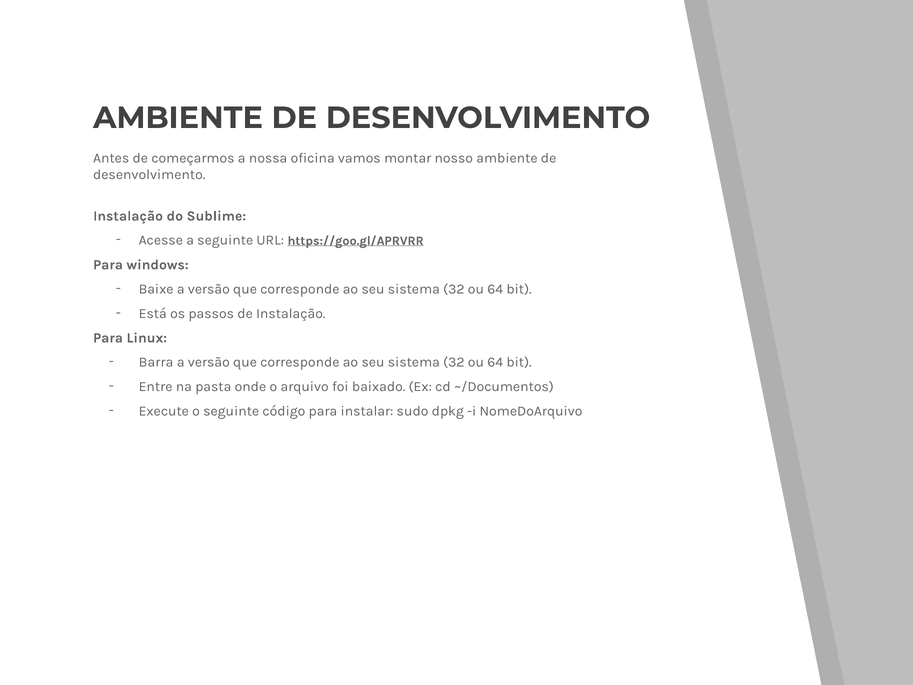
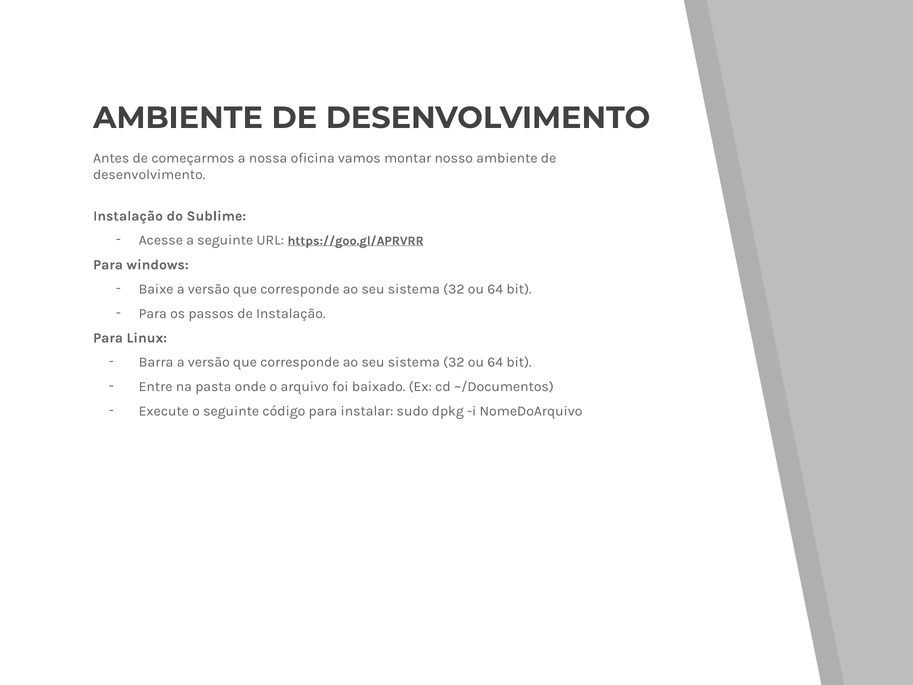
Está at (153, 313): Está -> Para
